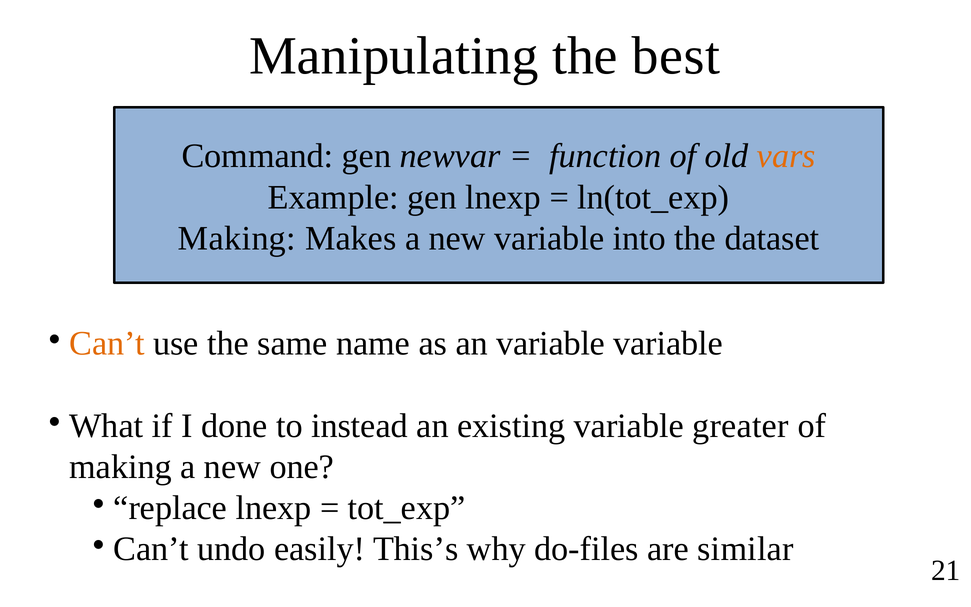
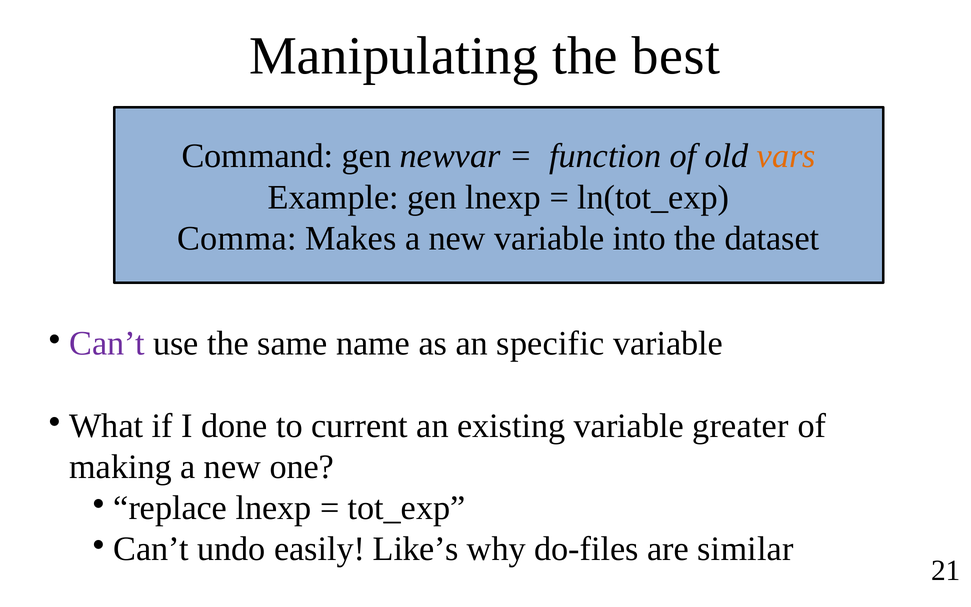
Making at (237, 238): Making -> Comma
Can’t at (107, 343) colour: orange -> purple
an variable: variable -> specific
instead: instead -> current
This’s: This’s -> Like’s
